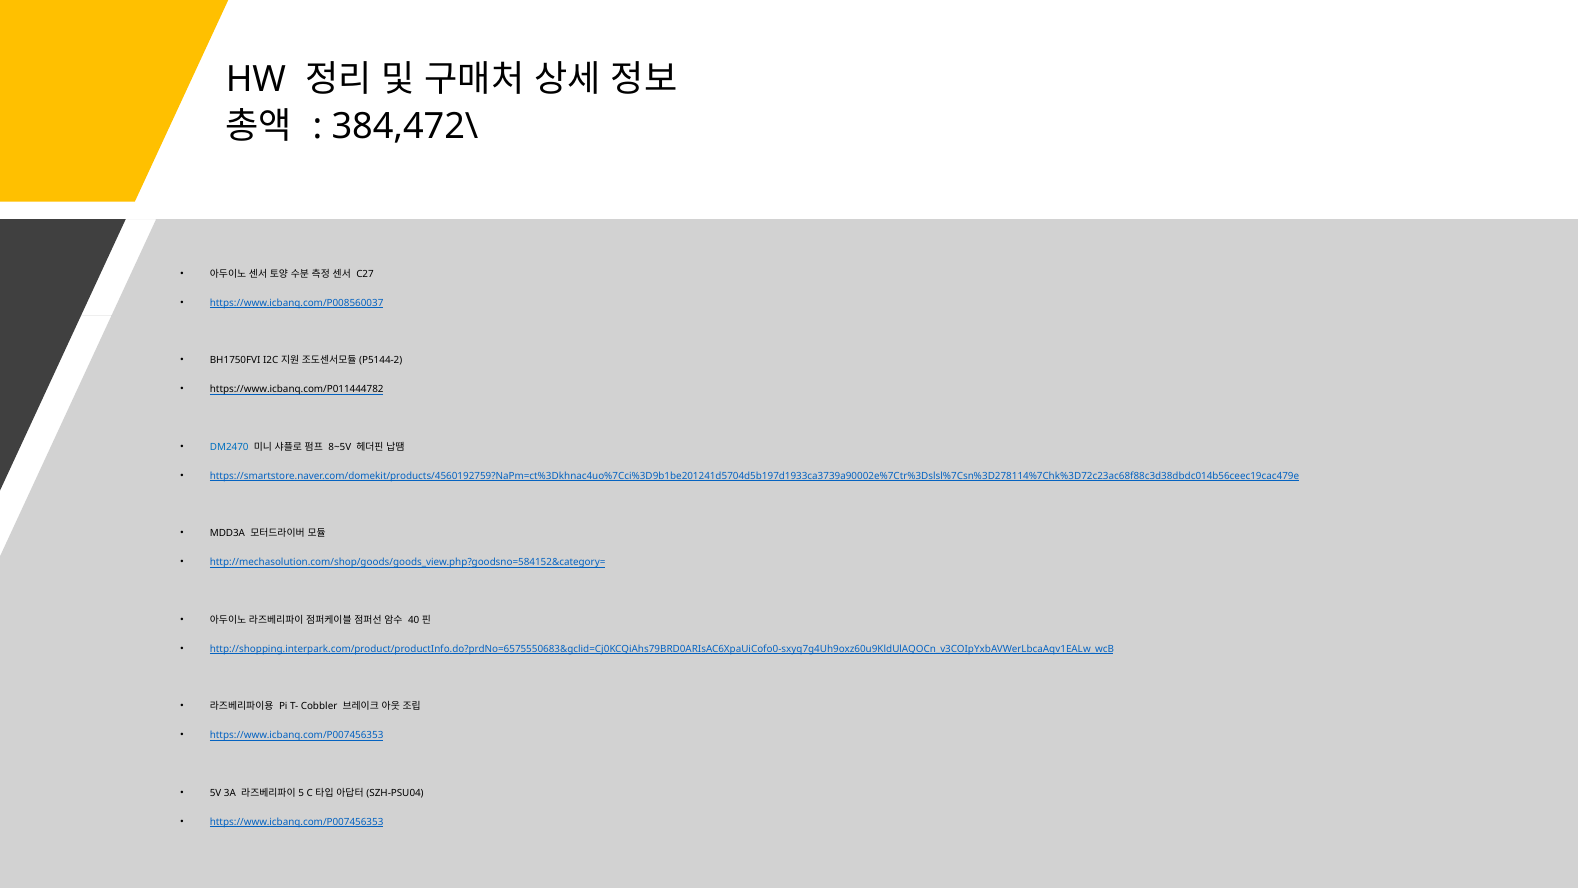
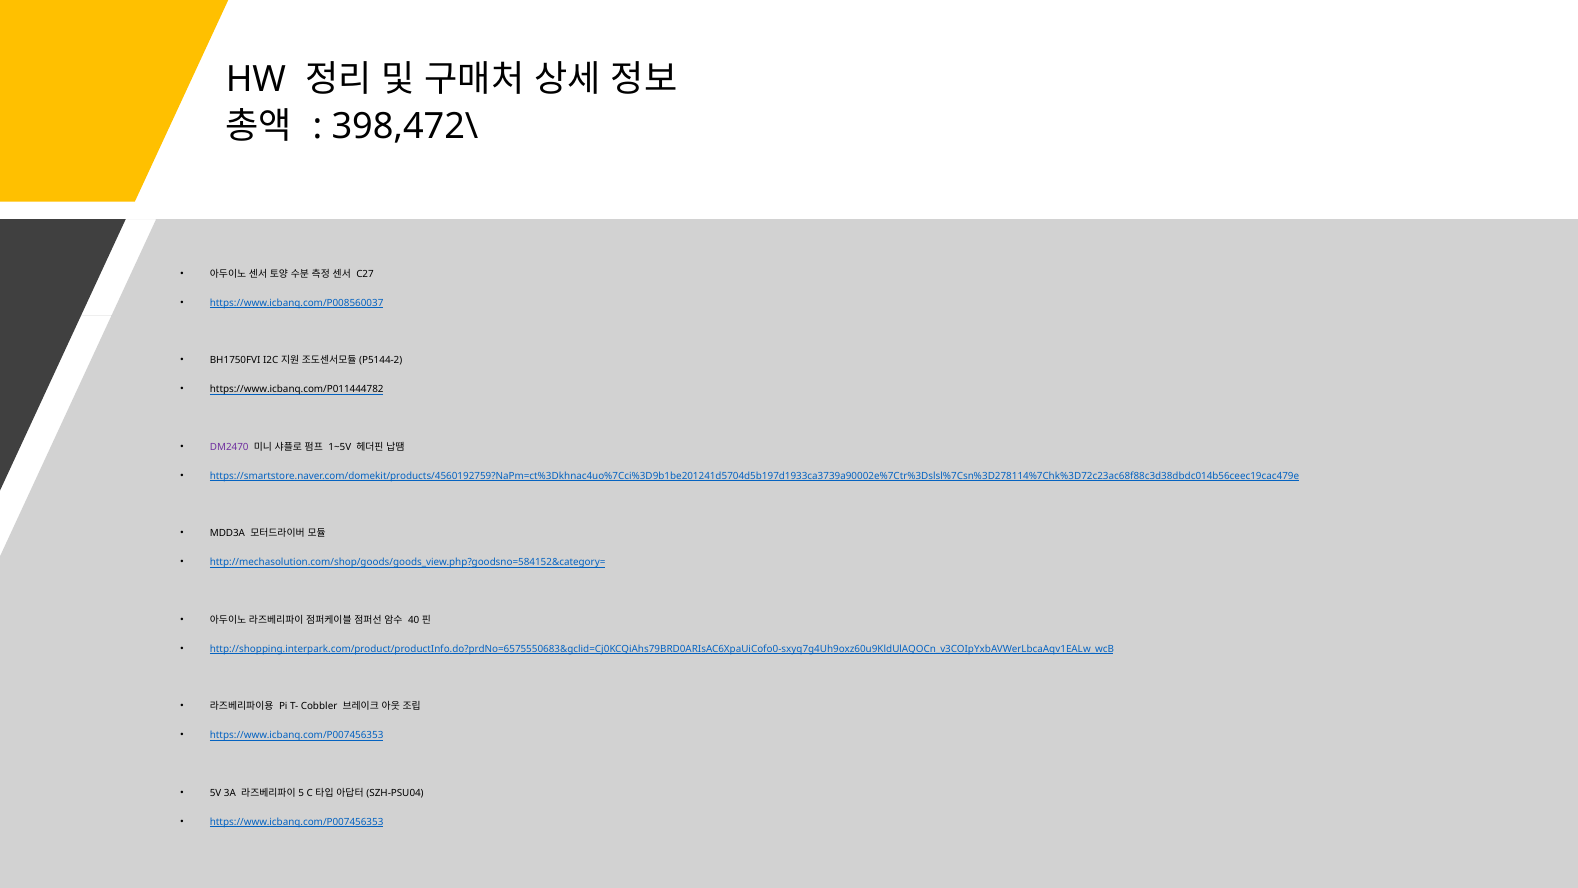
384,472\: 384,472\ -> 398,472\
DM2470 colour: blue -> purple
8~5V: 8~5V -> 1~5V
